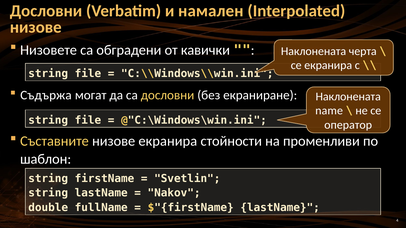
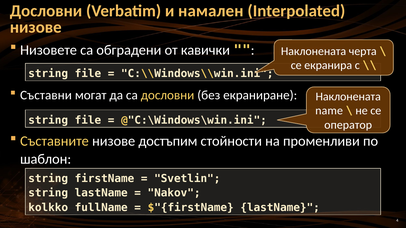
Съдържа: Съдържа -> Съставни
низове екранира: екранира -> достъпим
double: double -> kolkko
